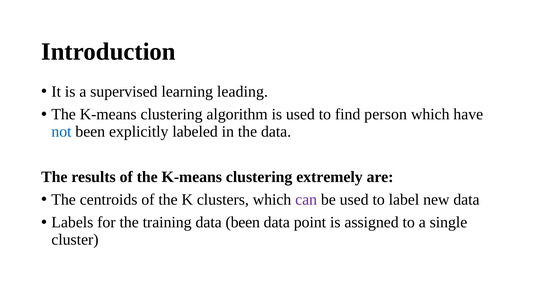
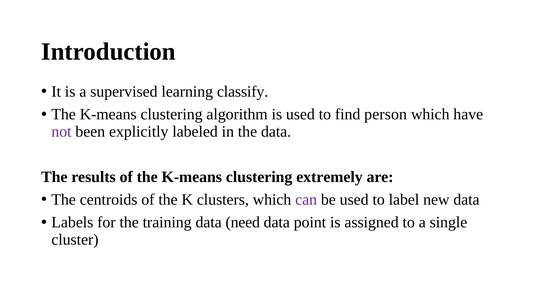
leading: leading -> classify
not colour: blue -> purple
data been: been -> need
